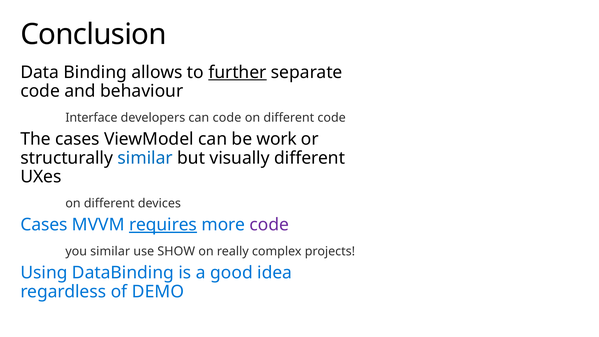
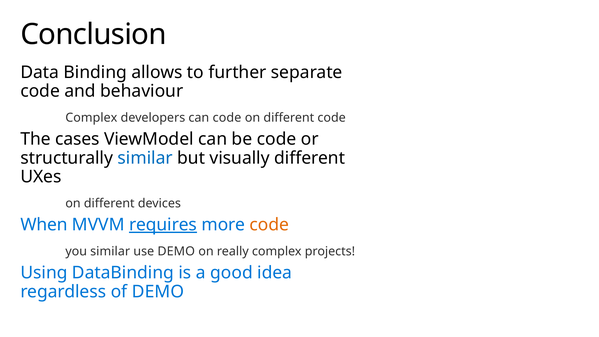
further underline: present -> none
Interface at (91, 118): Interface -> Complex
be work: work -> code
Cases at (44, 225): Cases -> When
code at (269, 225) colour: purple -> orange
use SHOW: SHOW -> DEMO
